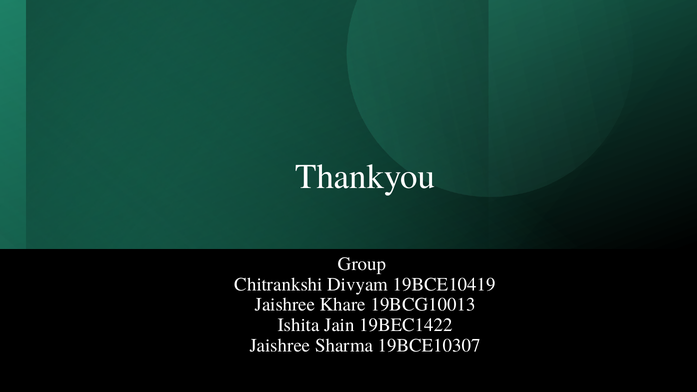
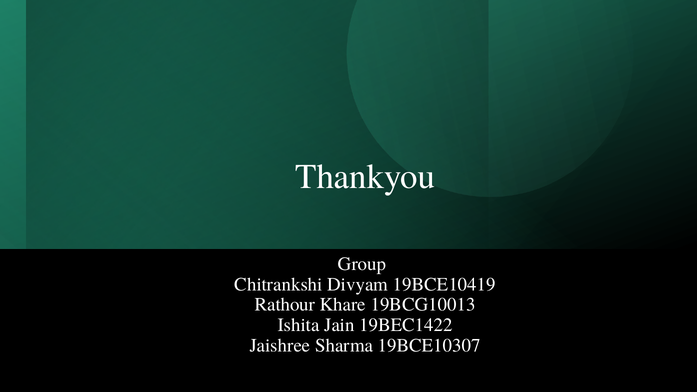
Jaishree at (285, 305): Jaishree -> Rathour
